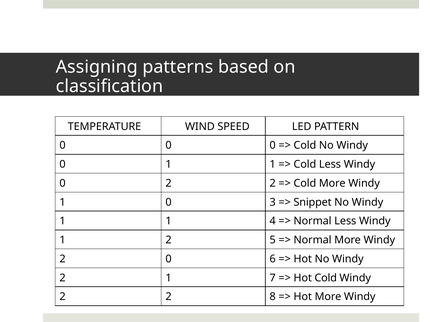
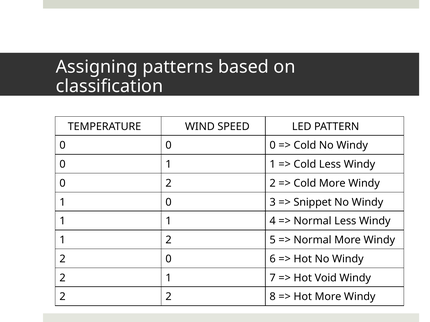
Hot Cold: Cold -> Void
